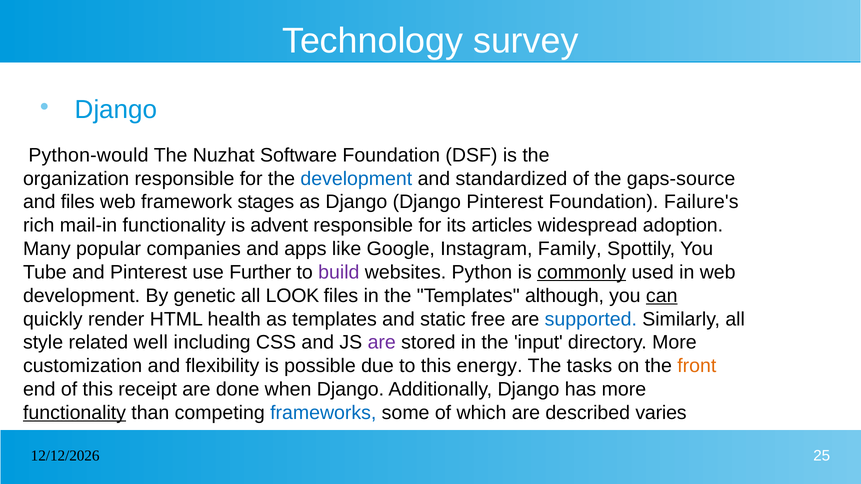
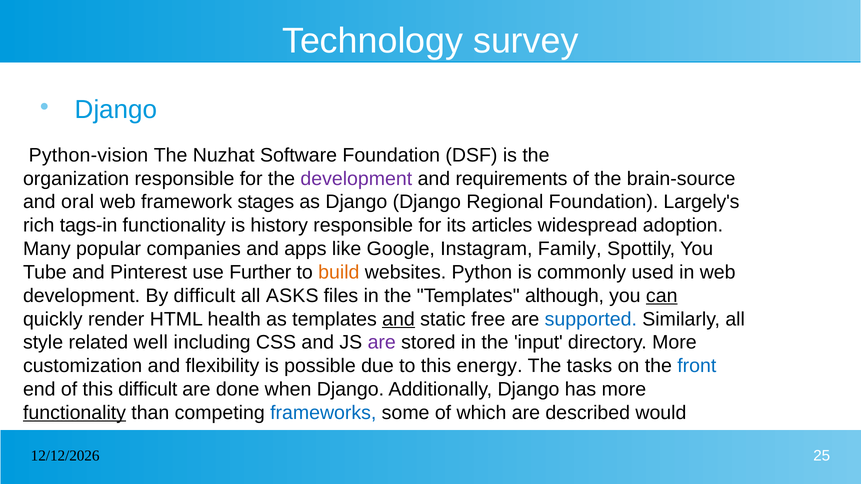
Python-would: Python-would -> Python-vision
development at (356, 179) colour: blue -> purple
standardized: standardized -> requirements
gaps-source: gaps-source -> brain-source
and files: files -> oral
Django Pinterest: Pinterest -> Regional
Failure's: Failure's -> Largely's
mail-in: mail-in -> tags-in
advent: advent -> history
build colour: purple -> orange
commonly underline: present -> none
By genetic: genetic -> difficult
LOOK: LOOK -> ASKS
and at (398, 319) underline: none -> present
front colour: orange -> blue
this receipt: receipt -> difficult
varies: varies -> would
